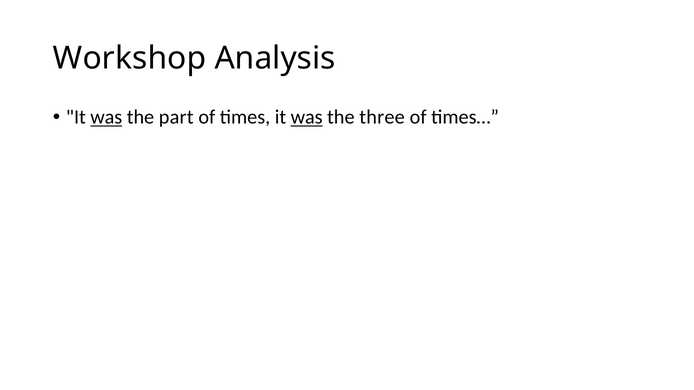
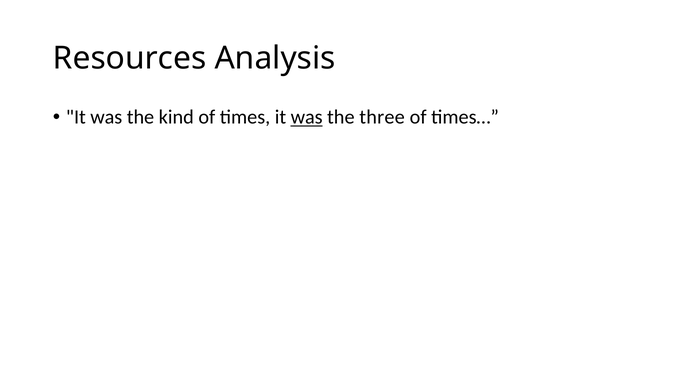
Workshop: Workshop -> Resources
was at (106, 117) underline: present -> none
part: part -> kind
